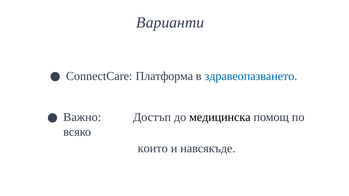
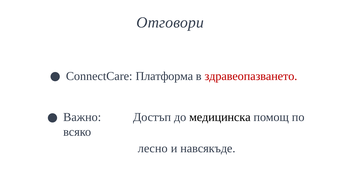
Варианти: Варианти -> Отговори
здравеопазването colour: blue -> red
които: които -> лесно
